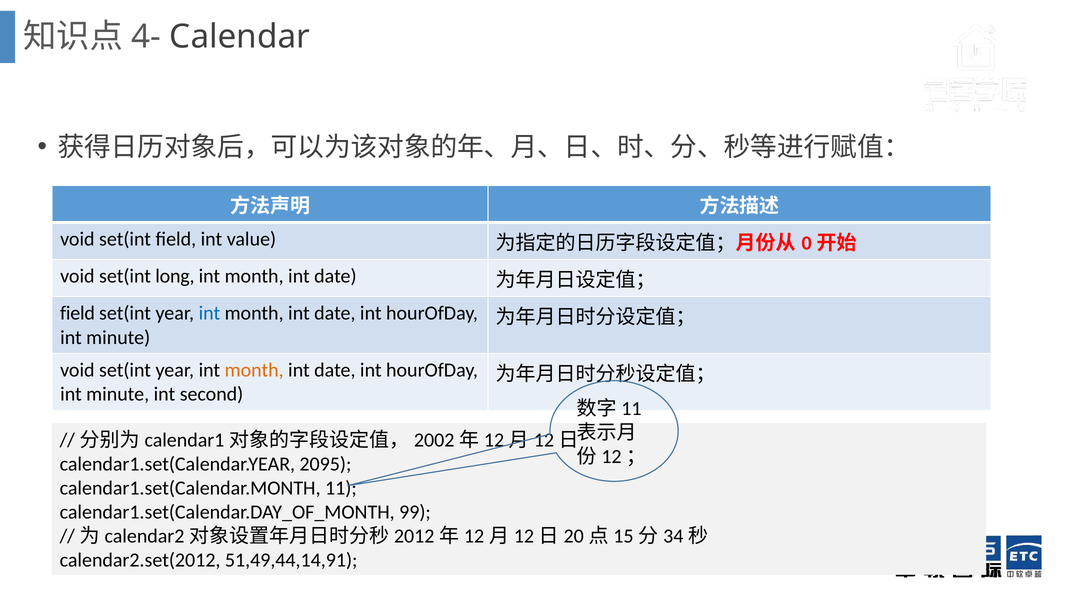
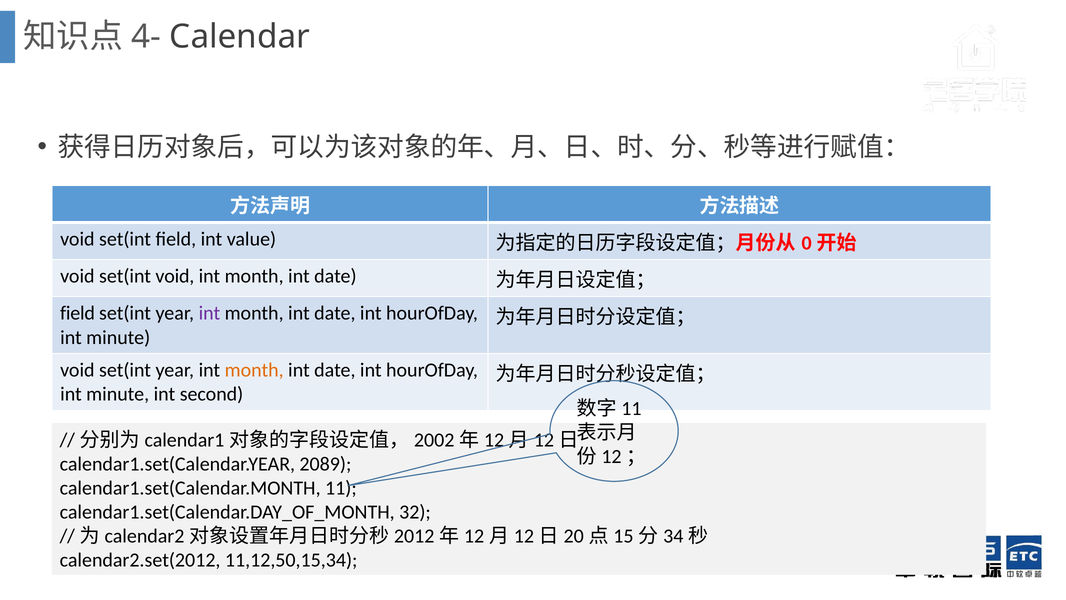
set(int long: long -> void
int at (209, 313) colour: blue -> purple
2095: 2095 -> 2089
99: 99 -> 32
51,49,44,14,91: 51,49,44,14,91 -> 11,12,50,15,34
